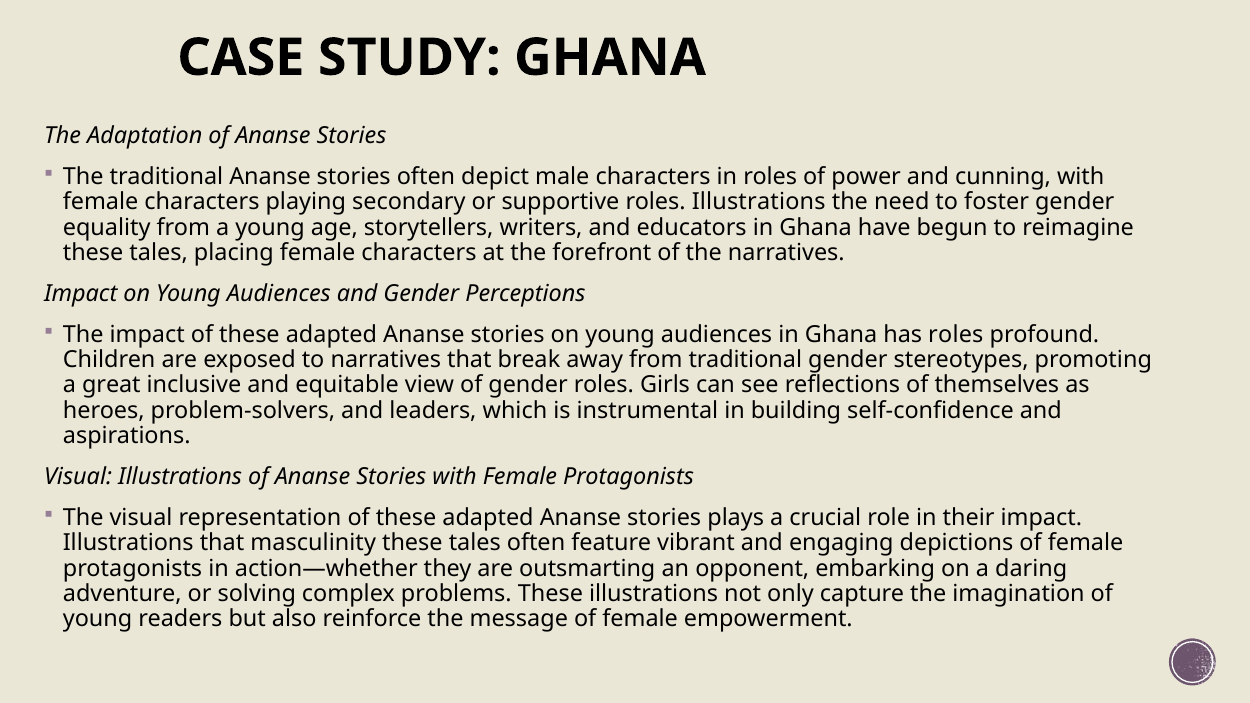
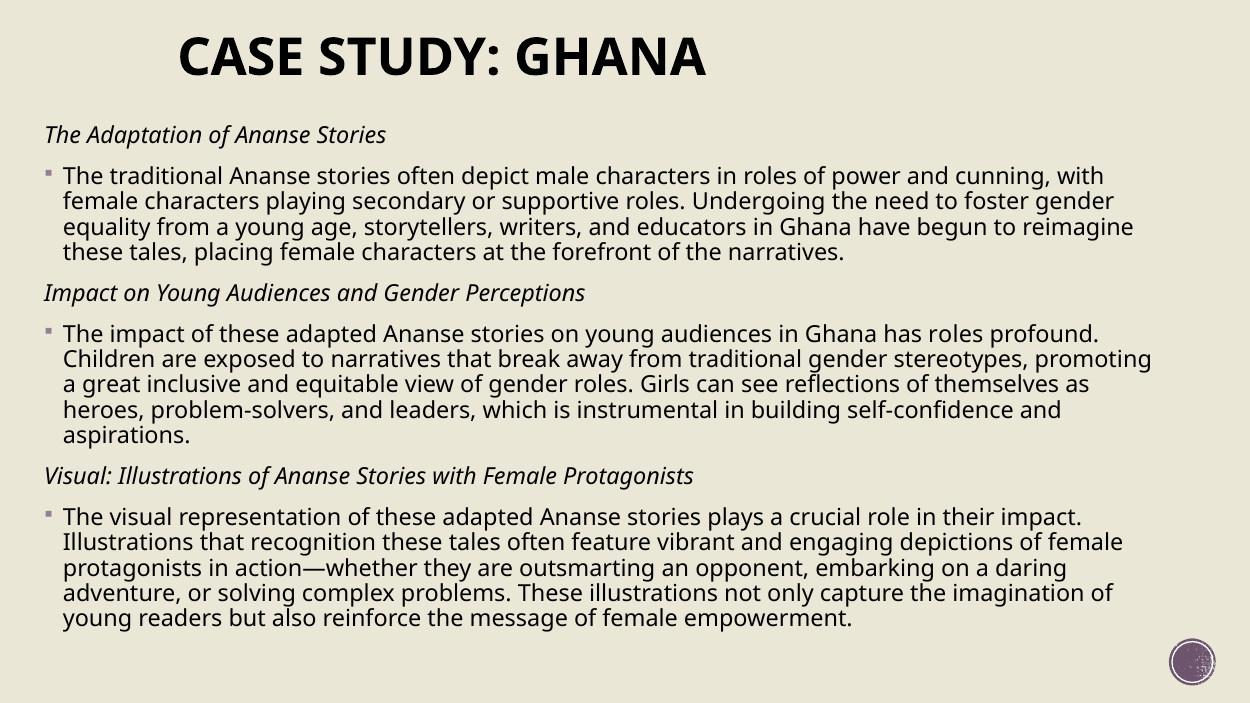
roles Illustrations: Illustrations -> Undergoing
masculinity: masculinity -> recognition
